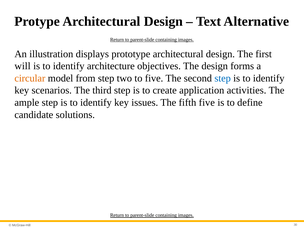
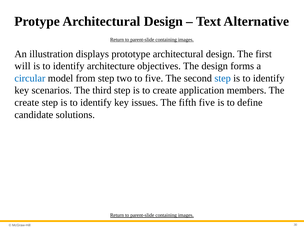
circular colour: orange -> blue
activities: activities -> members
ample at (27, 103): ample -> create
